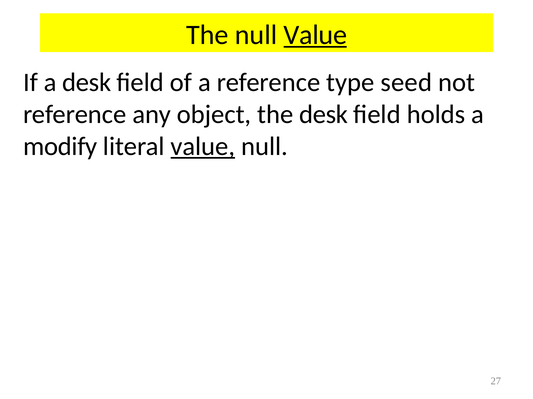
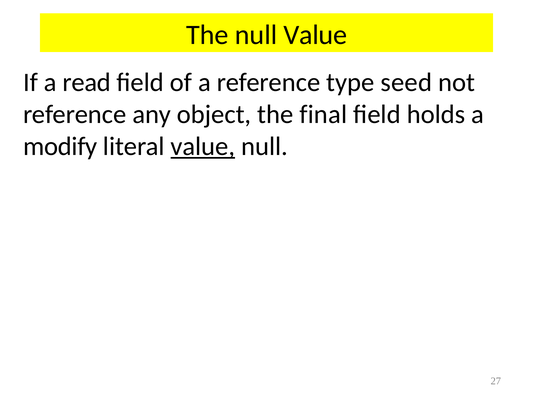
Value at (315, 35) underline: present -> none
a desk: desk -> read
the desk: desk -> final
